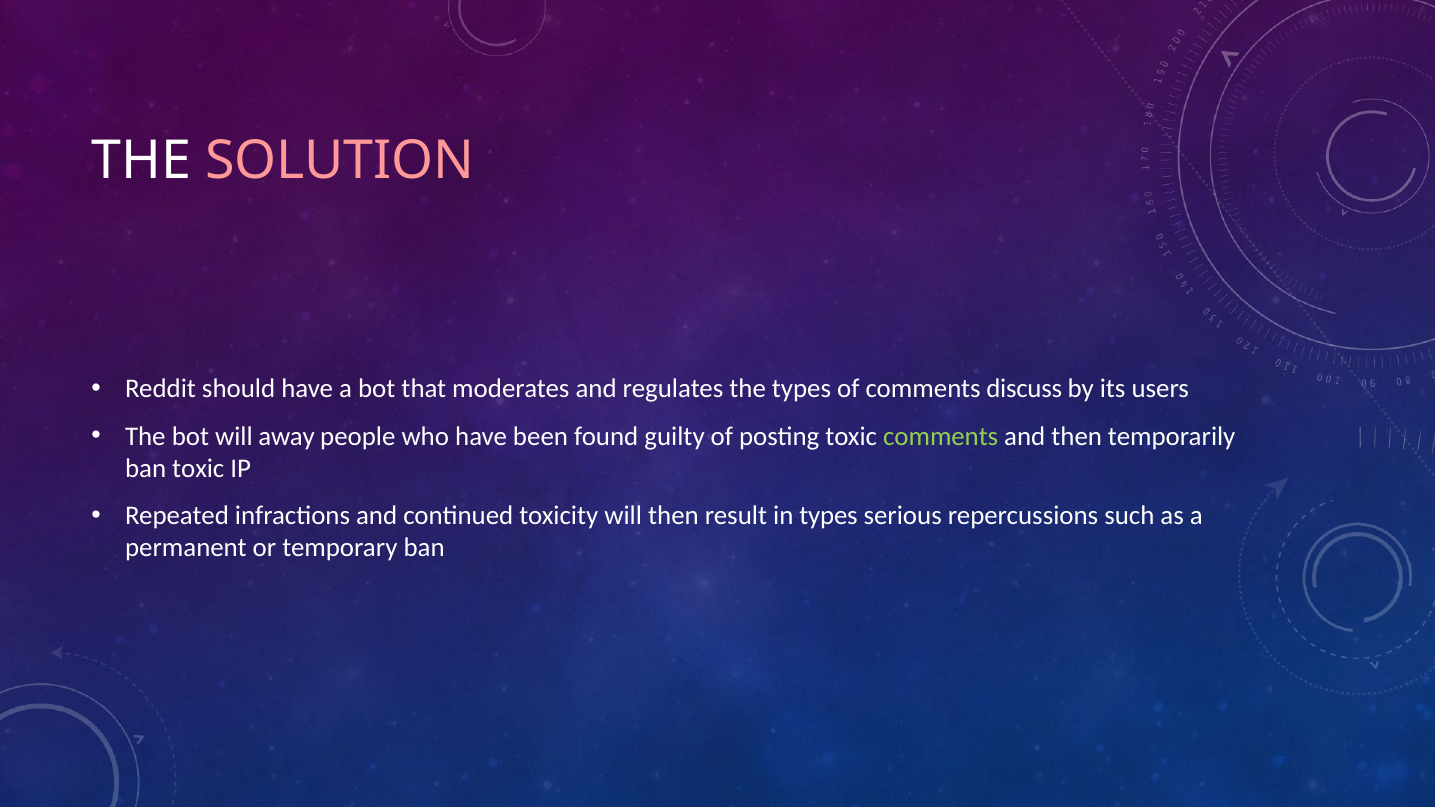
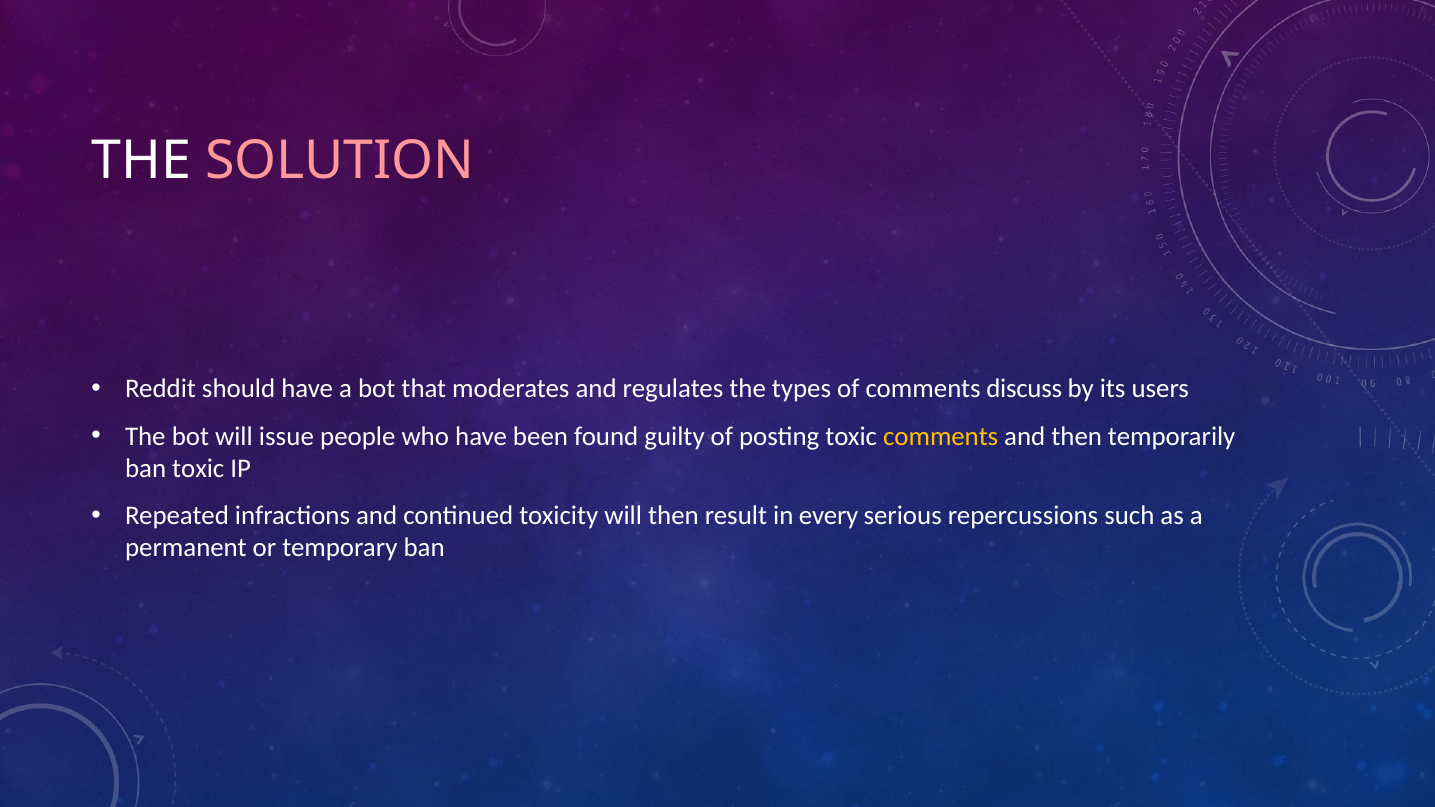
away: away -> issue
comments at (941, 436) colour: light green -> yellow
in types: types -> every
